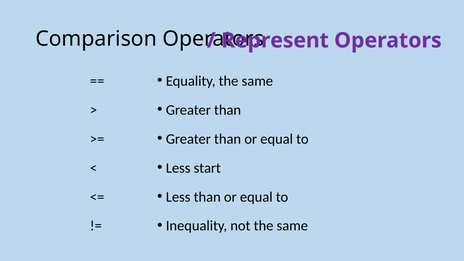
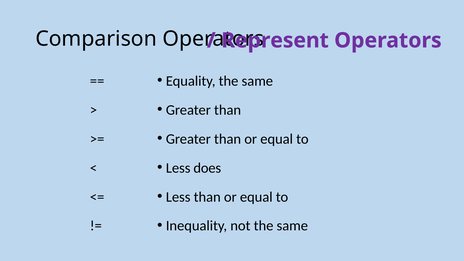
start: start -> does
